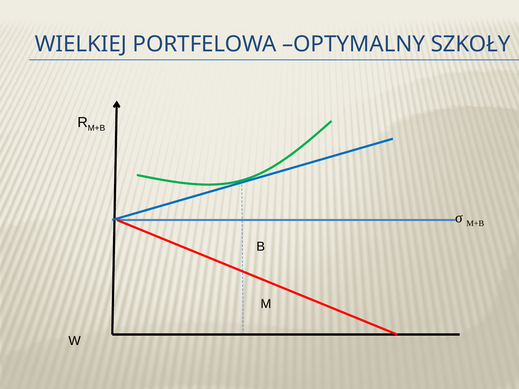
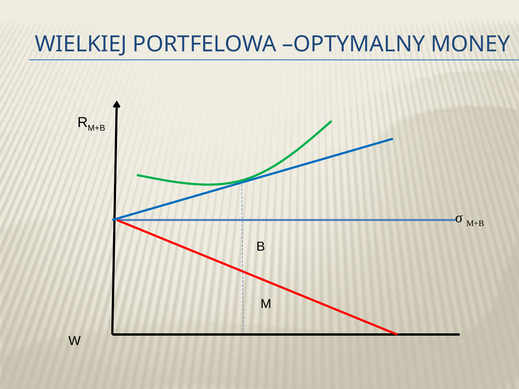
SZKOŁY: SZKOŁY -> MONEY
